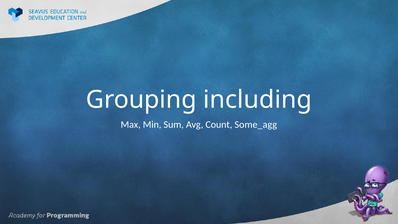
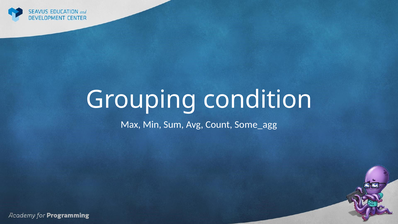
including: including -> condition
